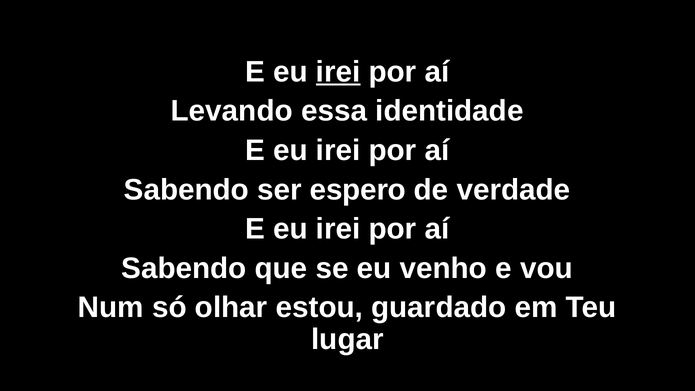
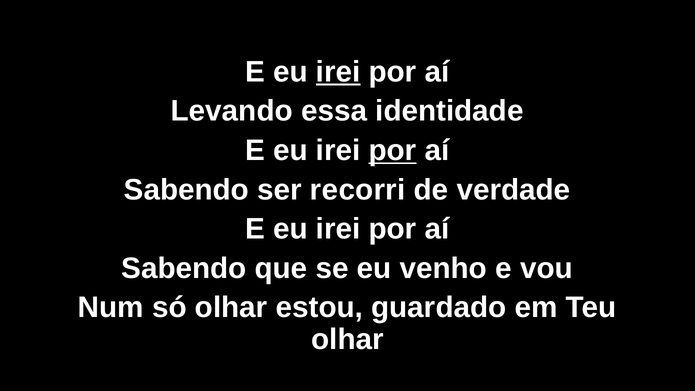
por at (393, 150) underline: none -> present
espero: espero -> recorri
lugar at (347, 340): lugar -> olhar
